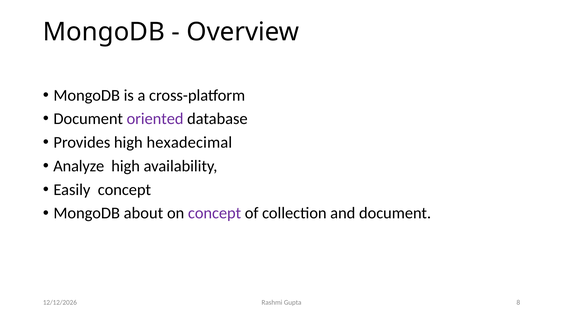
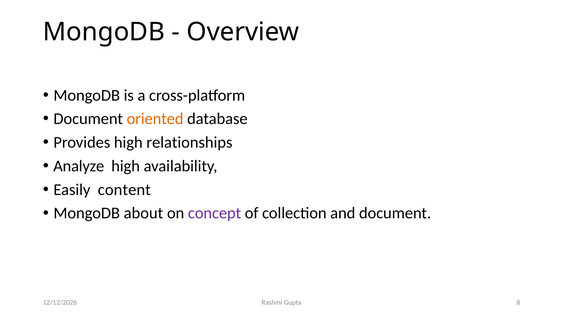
oriented colour: purple -> orange
hexadecimal: hexadecimal -> relationships
Easily concept: concept -> content
